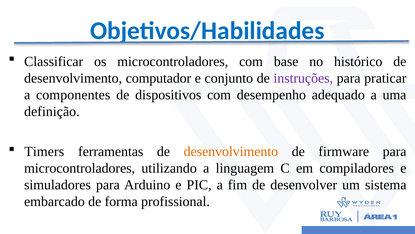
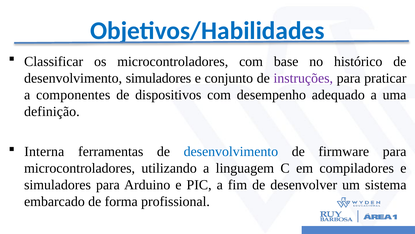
desenvolvimento computador: computador -> simuladores
Timers: Timers -> Interna
desenvolvimento at (231, 151) colour: orange -> blue
